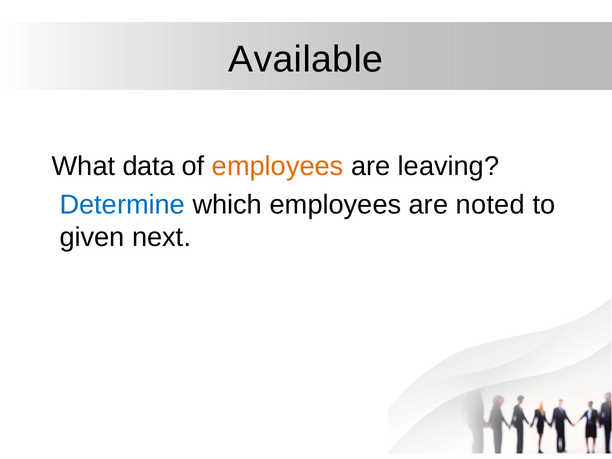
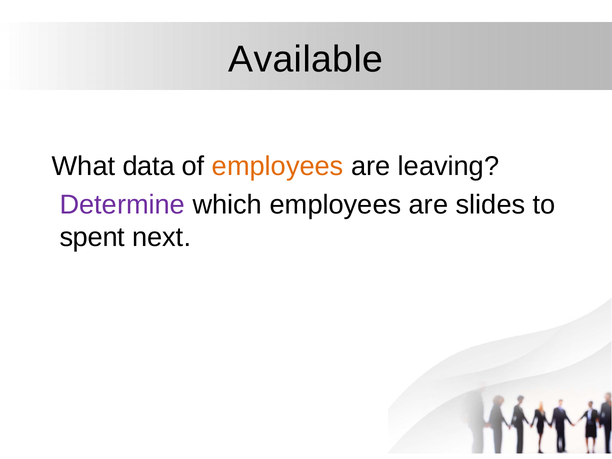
Determine colour: blue -> purple
noted: noted -> slides
given: given -> spent
